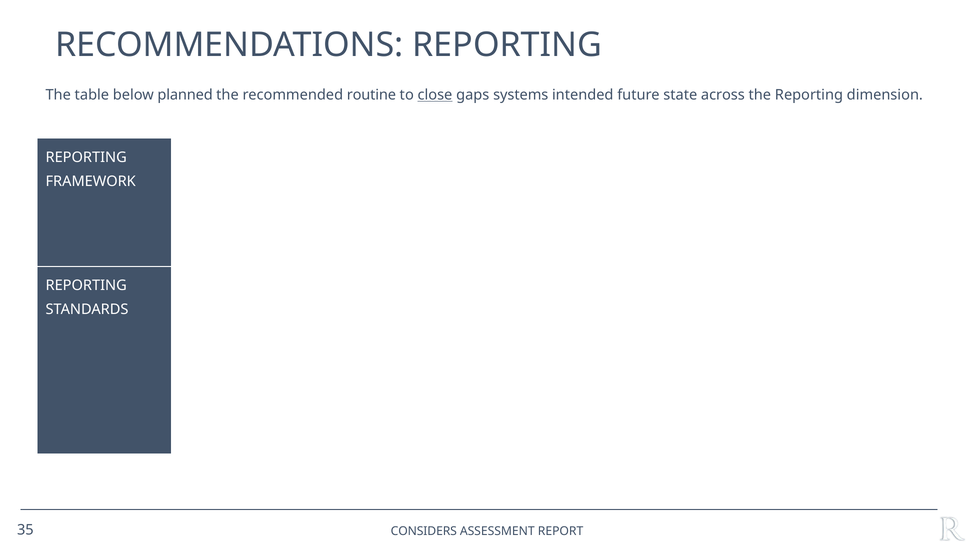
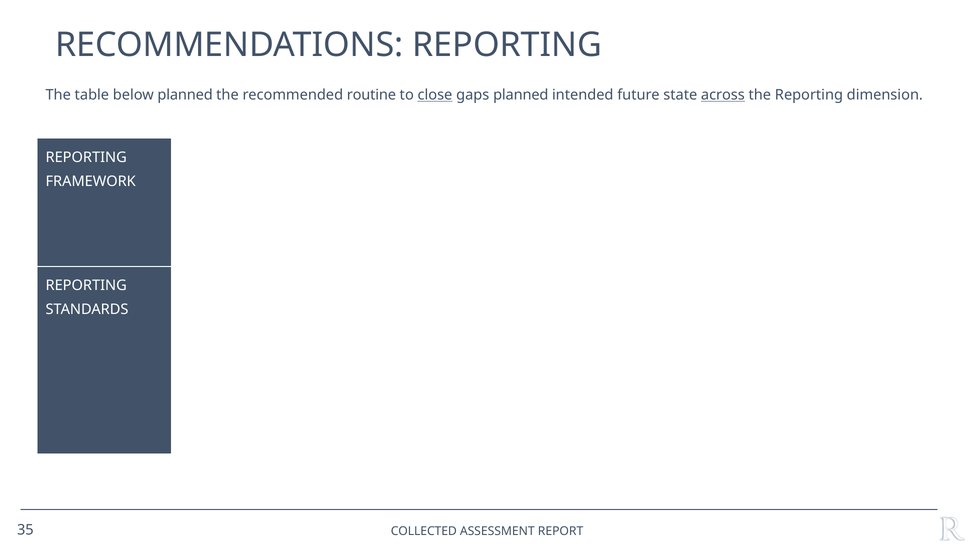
gaps systems: systems -> planned
across underline: none -> present
CONSIDERS: CONSIDERS -> COLLECTED
